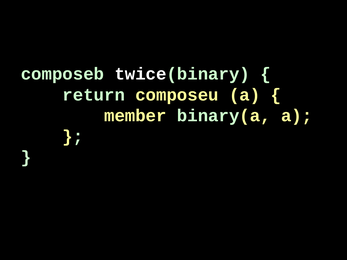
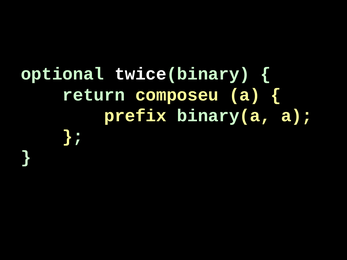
composeb: composeb -> optional
member: member -> prefix
